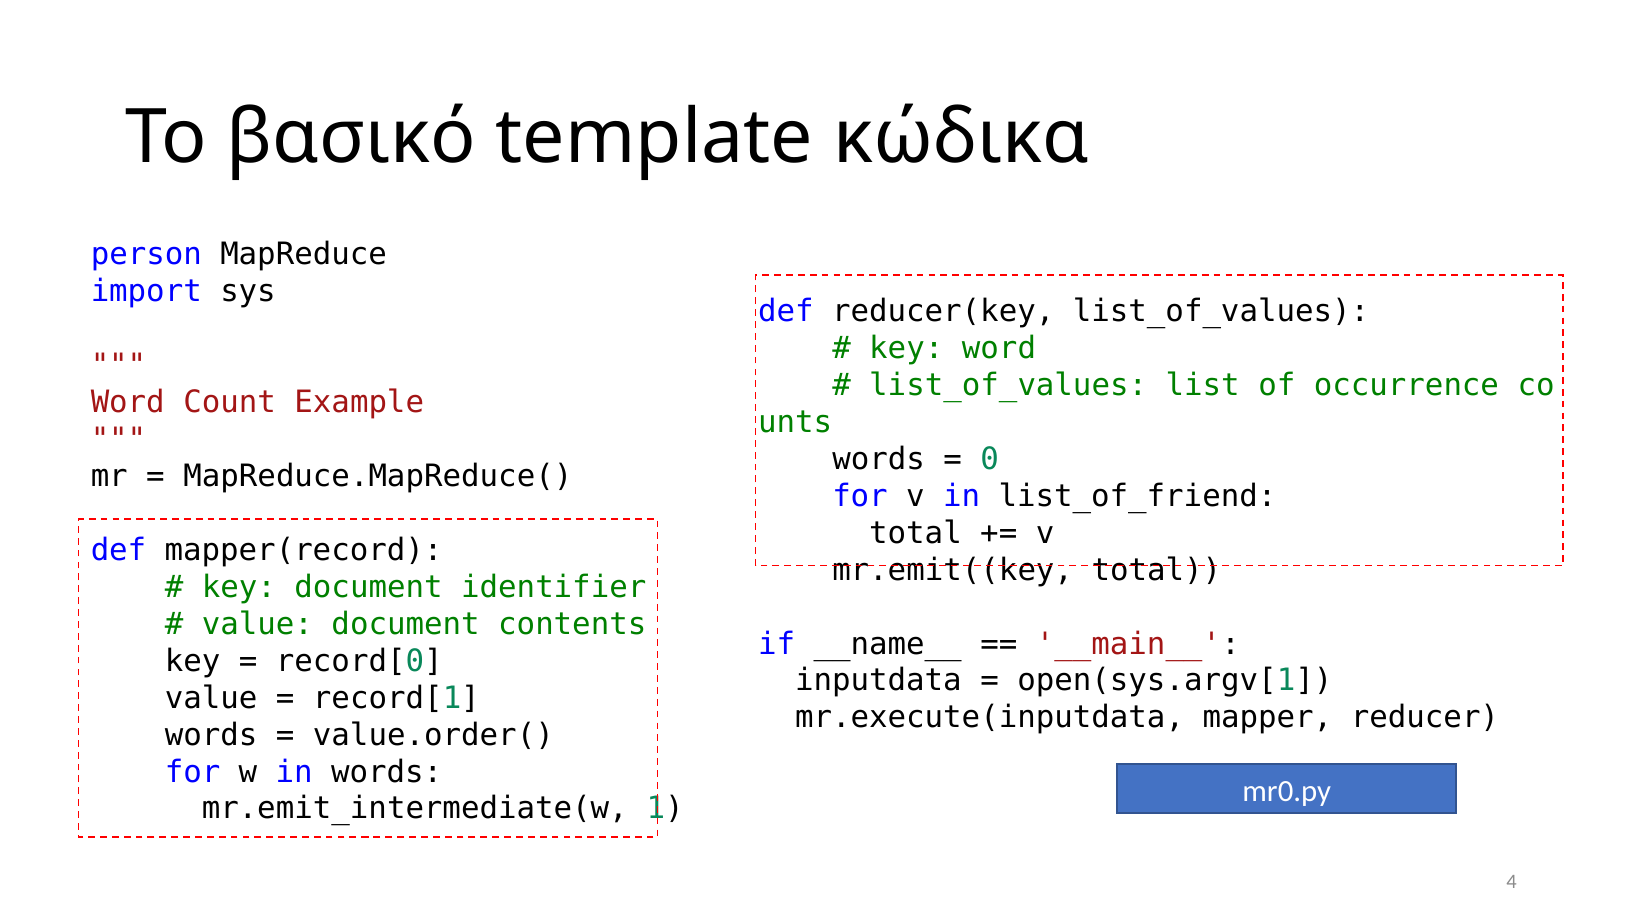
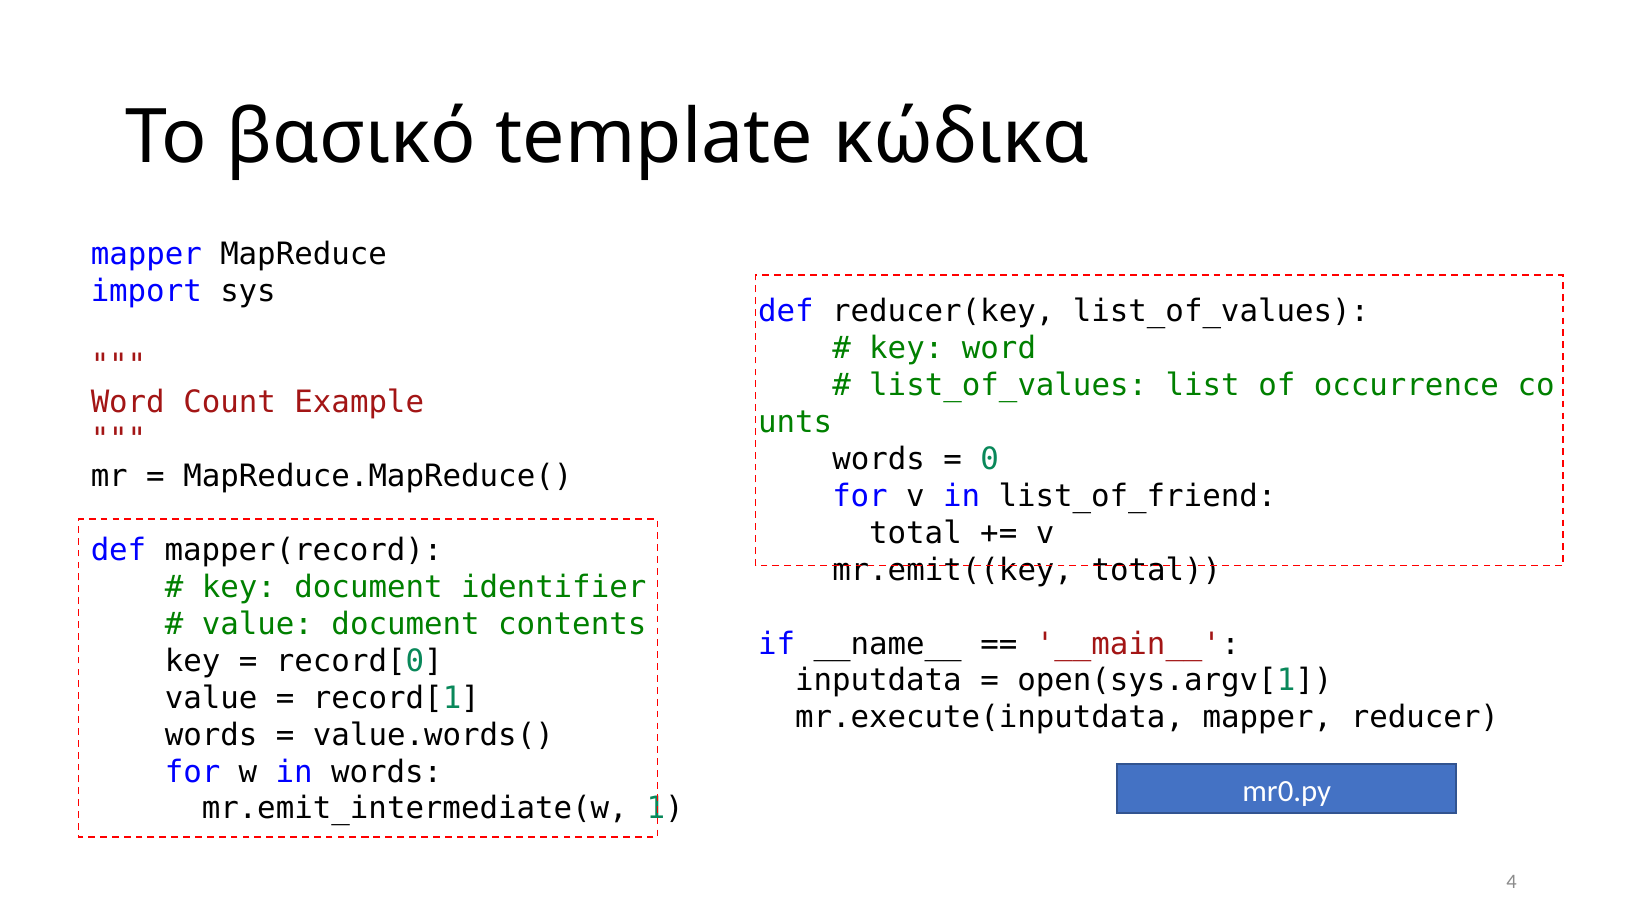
person at (146, 254): person -> mapper
value.order(: value.order( -> value.words(
